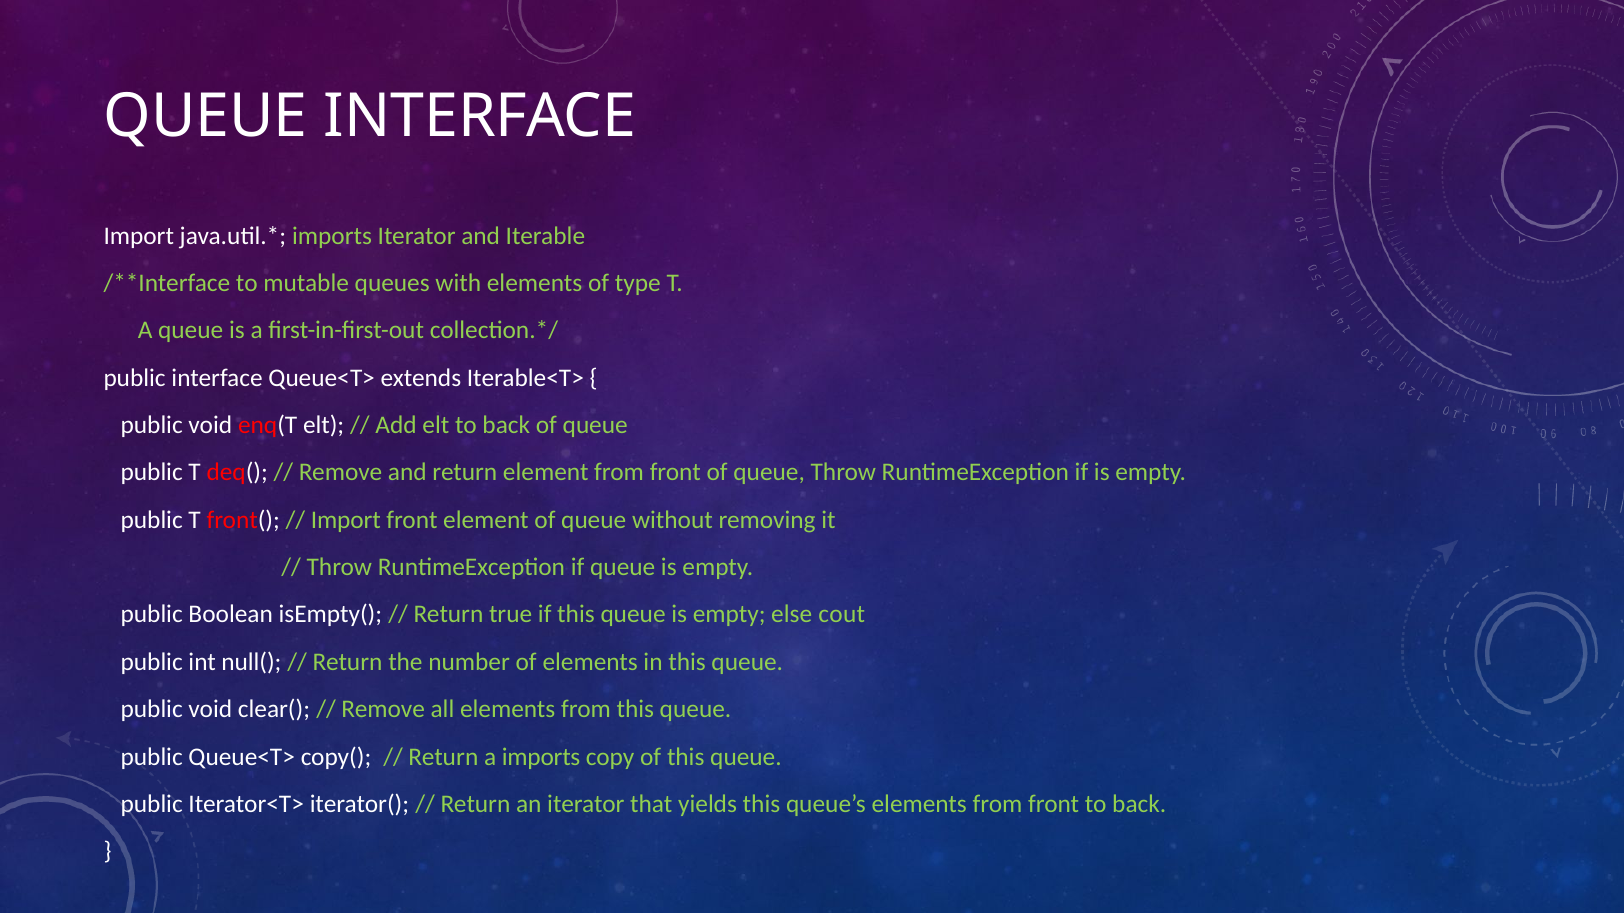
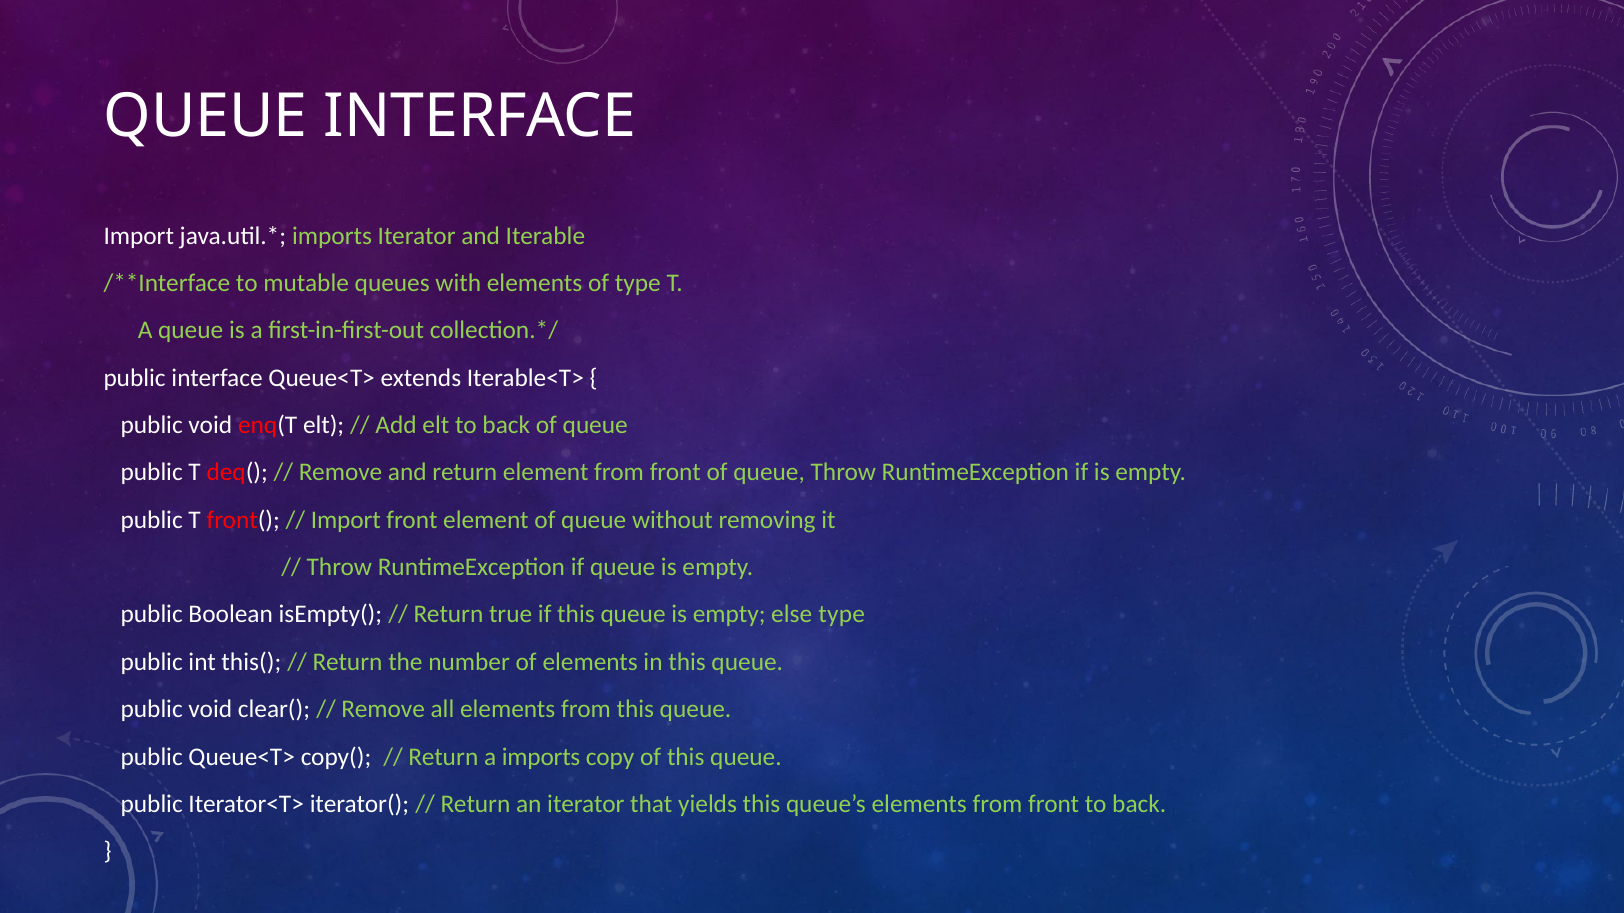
else cout: cout -> type
null(: null( -> this(
